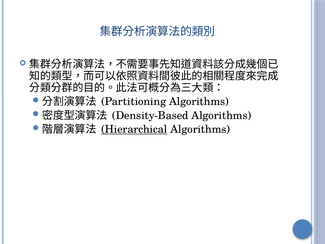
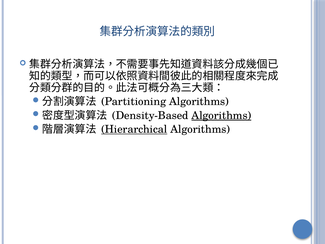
Algorithms at (221, 115) underline: none -> present
